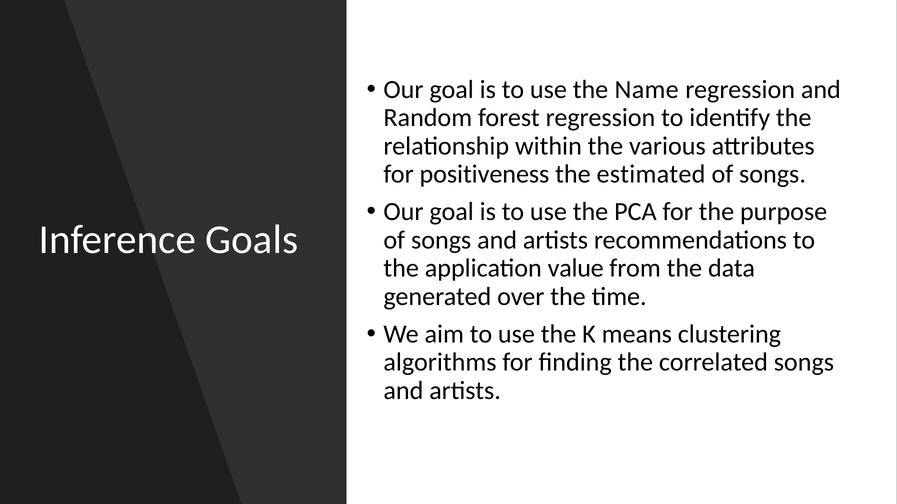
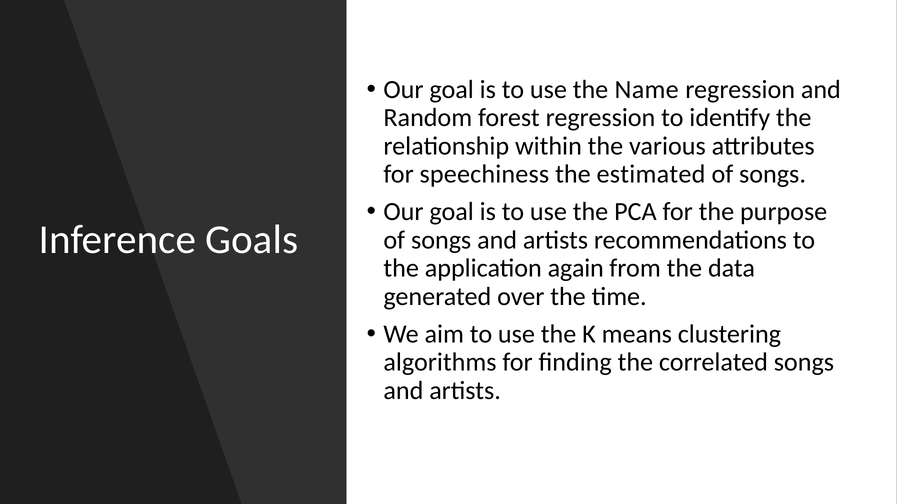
positiveness: positiveness -> speechiness
value: value -> again
